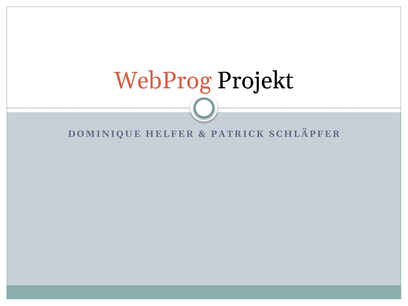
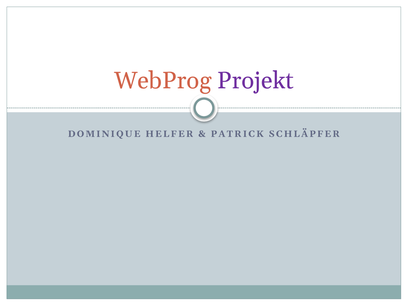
Projekt colour: black -> purple
